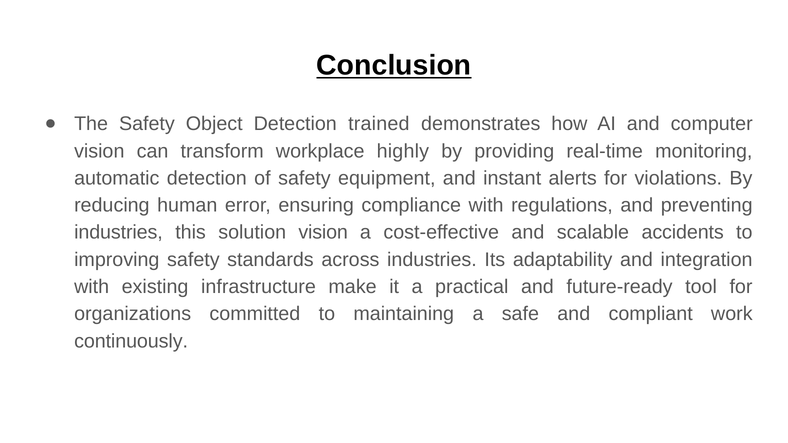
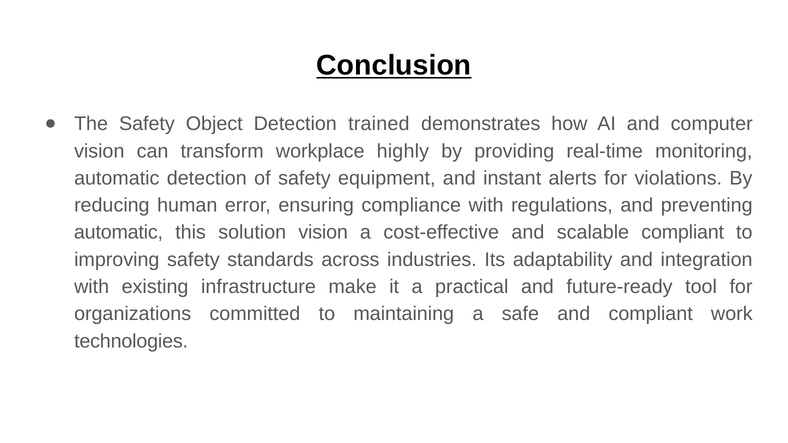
industries at (118, 233): industries -> automatic
scalable accidents: accidents -> compliant
continuously: continuously -> technologies
